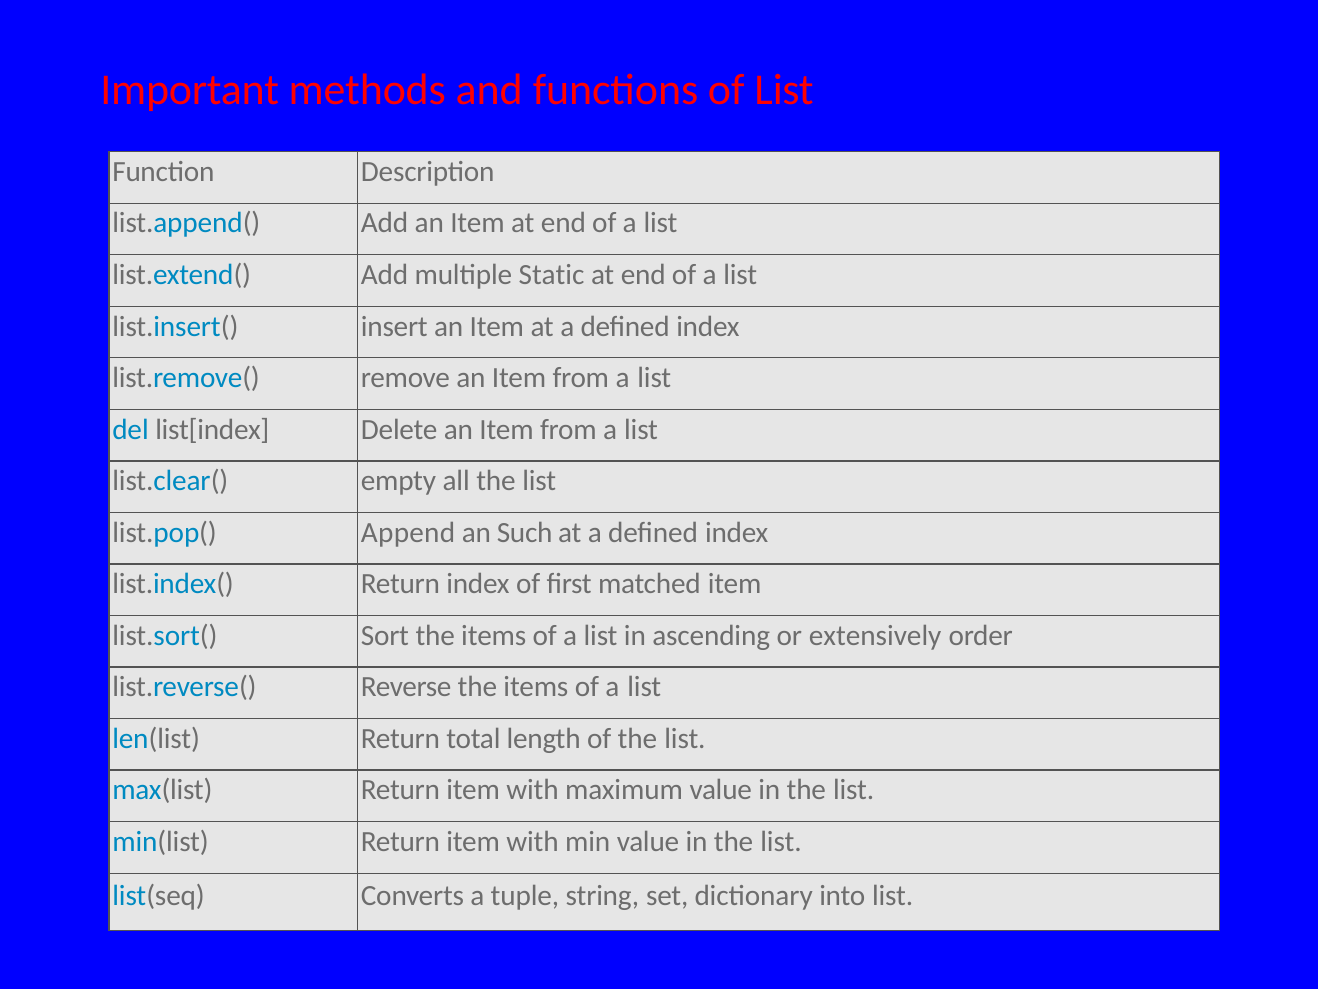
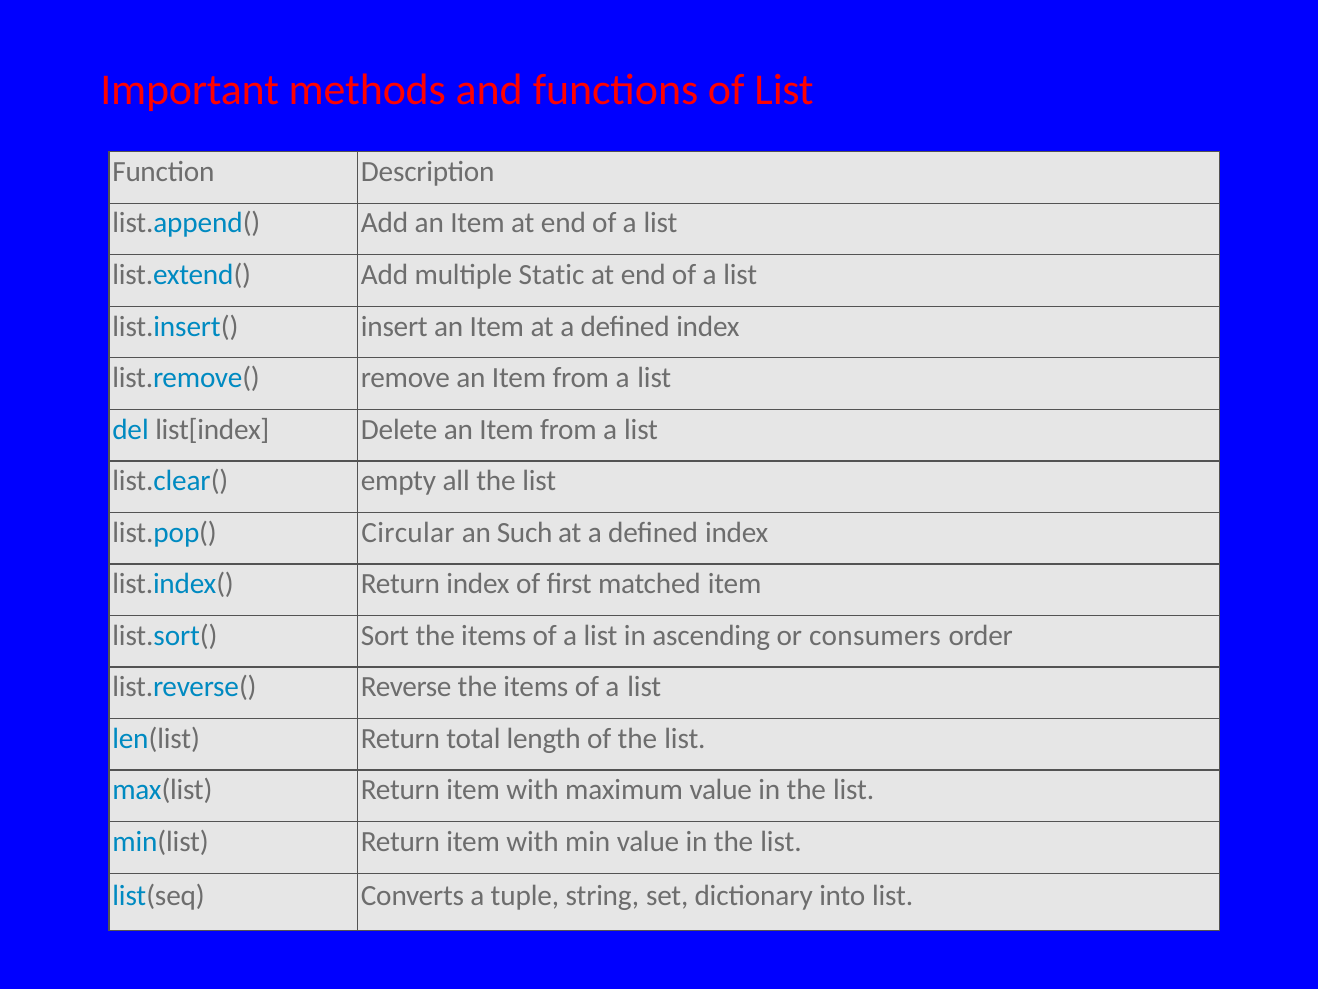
Append: Append -> Circular
extensively: extensively -> consumers
